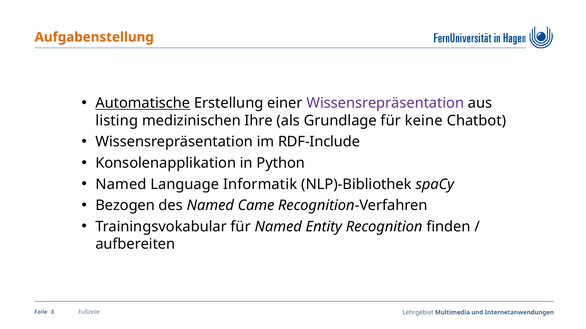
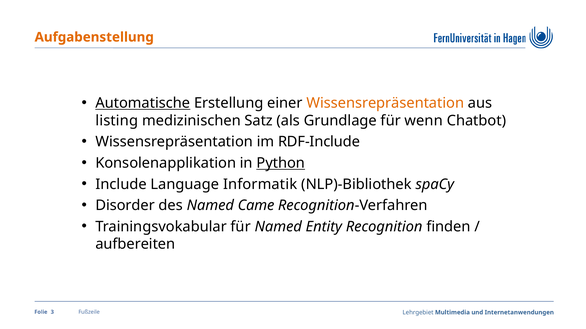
Wissensrepräsentation at (385, 103) colour: purple -> orange
Ihre: Ihre -> Satz
keine: keine -> wenn
Python underline: none -> present
Named at (121, 185): Named -> Include
Bezogen: Bezogen -> Disorder
